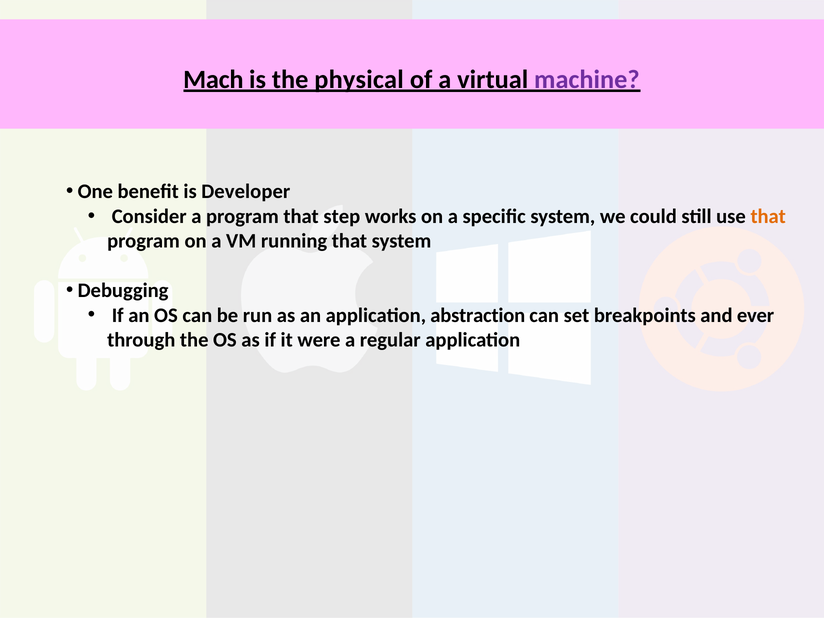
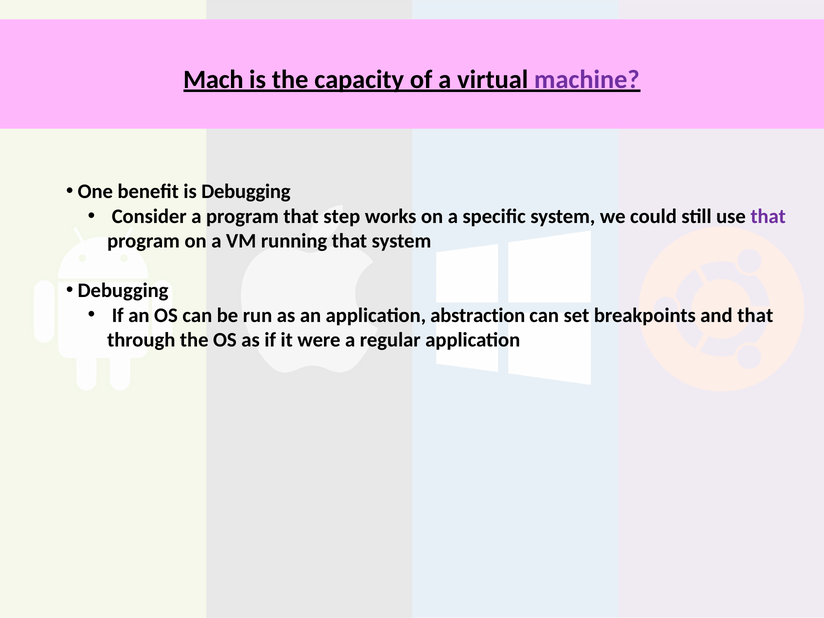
physical: physical -> capacity
is Developer: Developer -> Debugging
that at (768, 216) colour: orange -> purple
and ever: ever -> that
